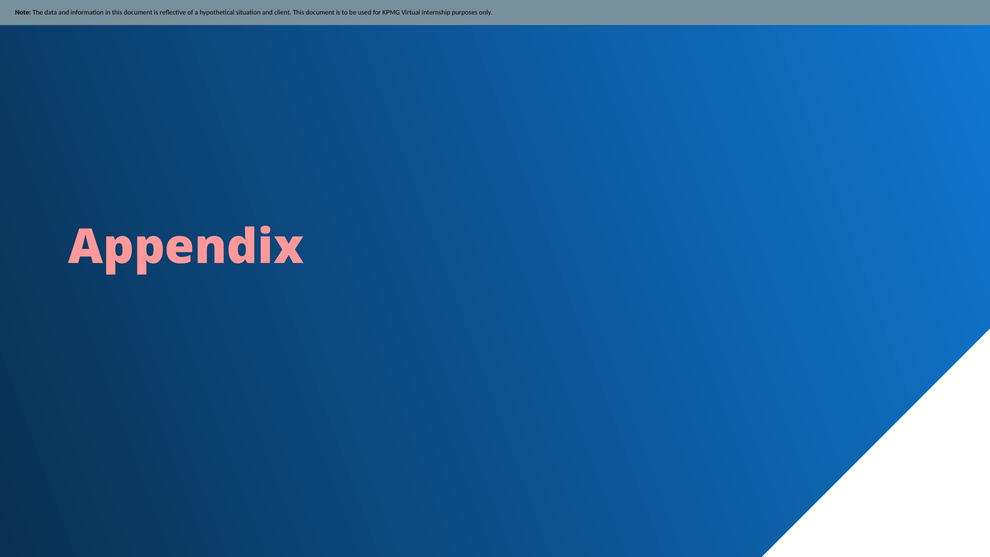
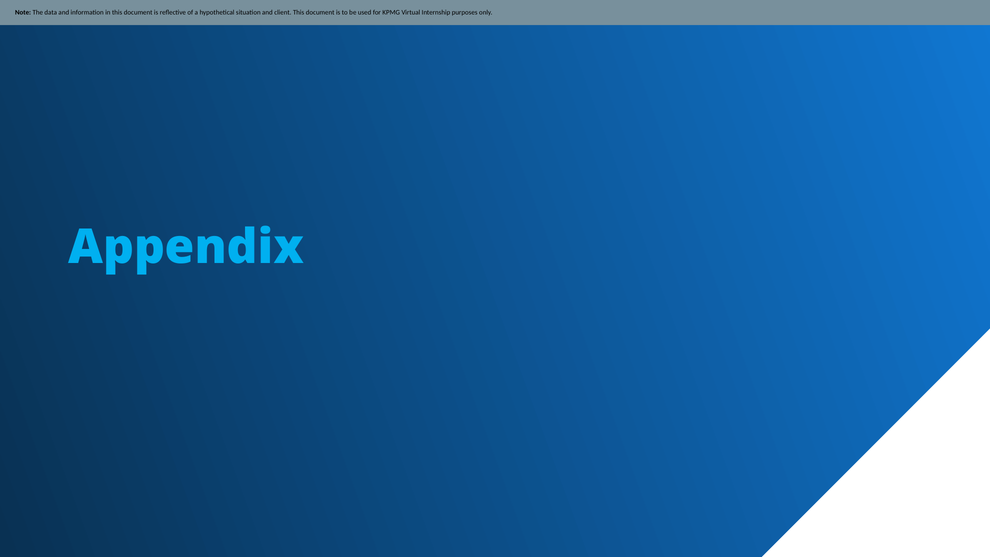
Appendix colour: pink -> light blue
